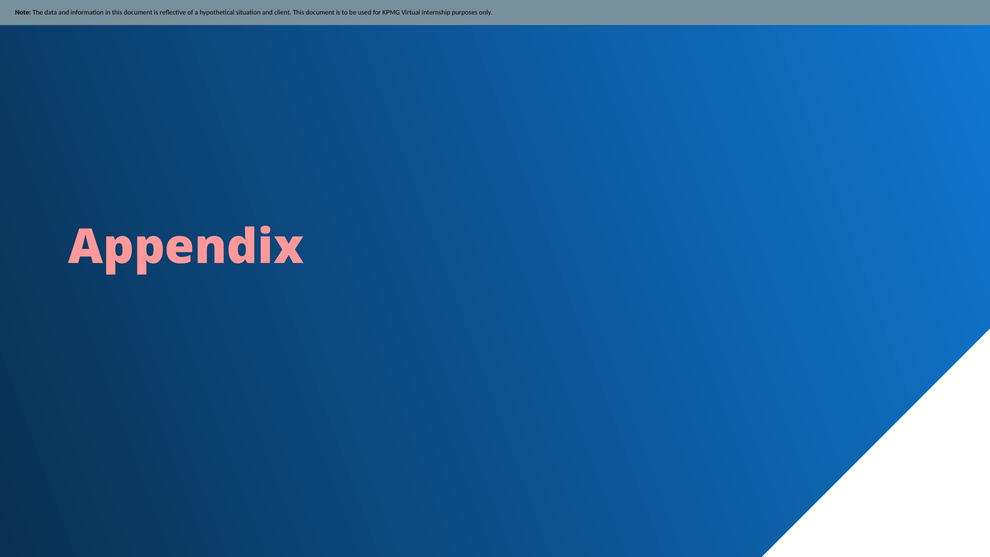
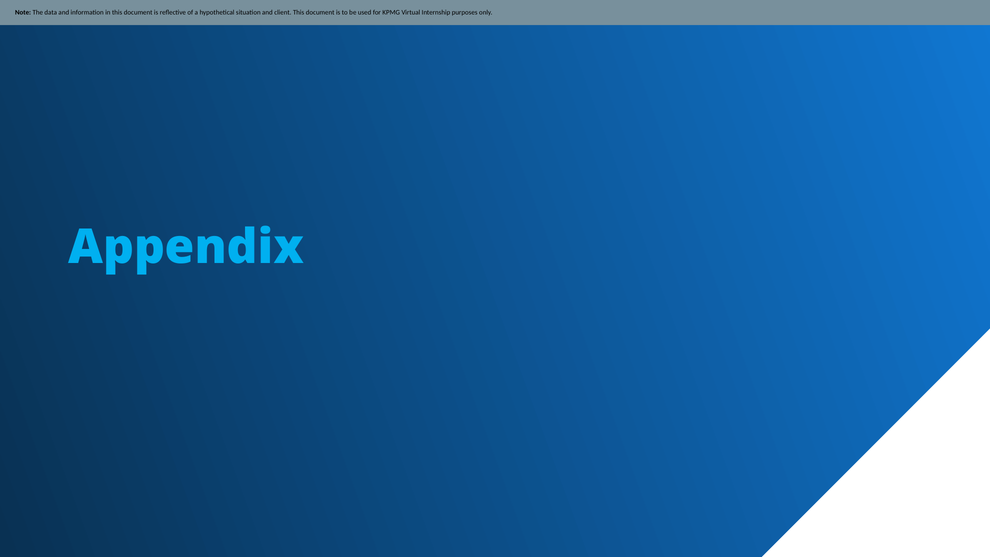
Appendix colour: pink -> light blue
